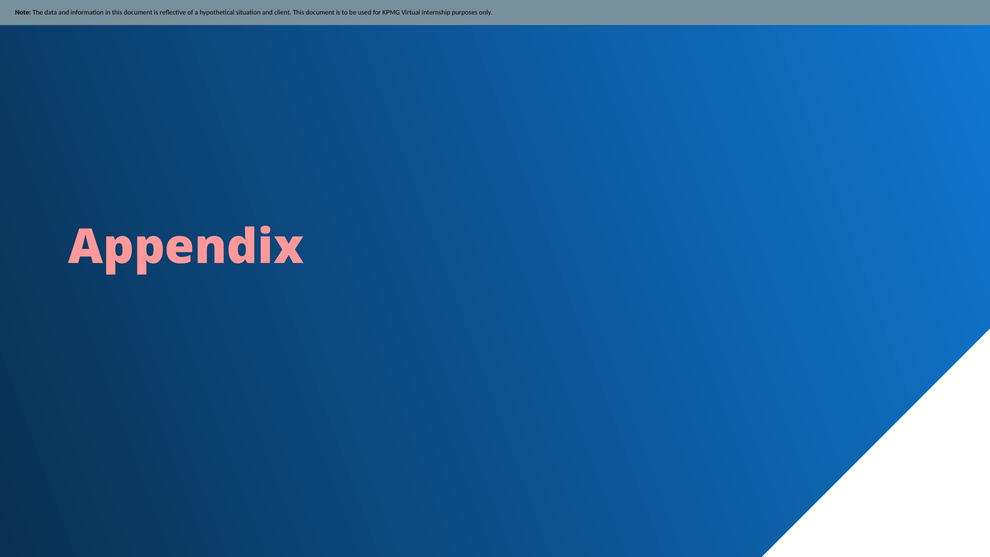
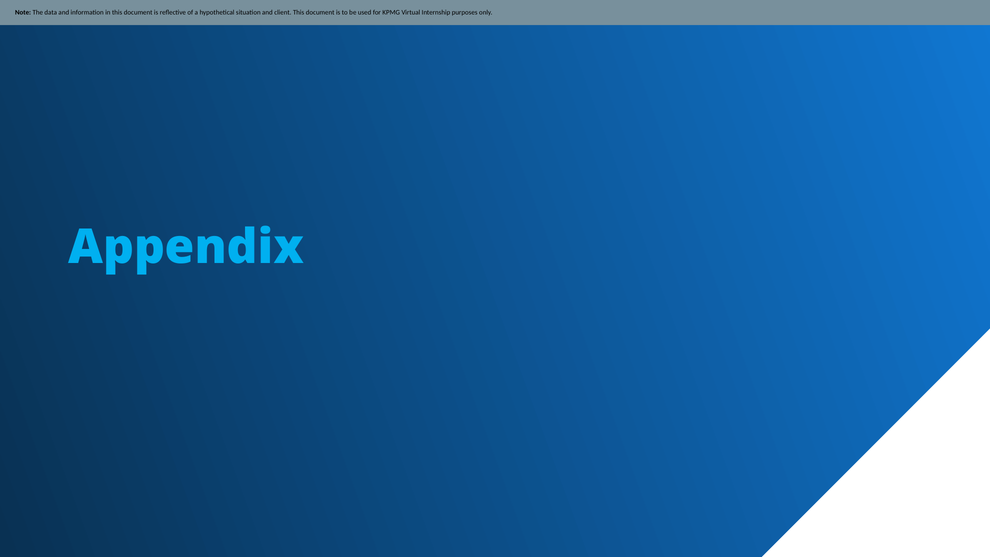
Appendix colour: pink -> light blue
